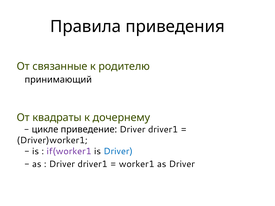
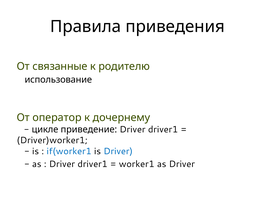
принимающий: принимающий -> использование
квадраты: квадраты -> оператор
if(worker1 colour: purple -> blue
